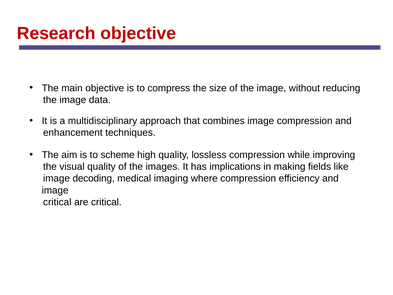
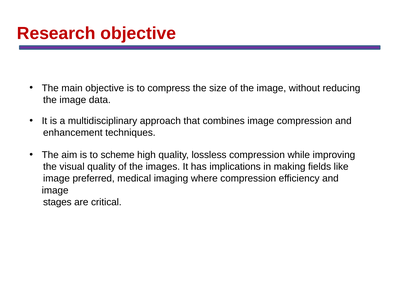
decoding: decoding -> preferred
critical at (57, 202): critical -> stages
